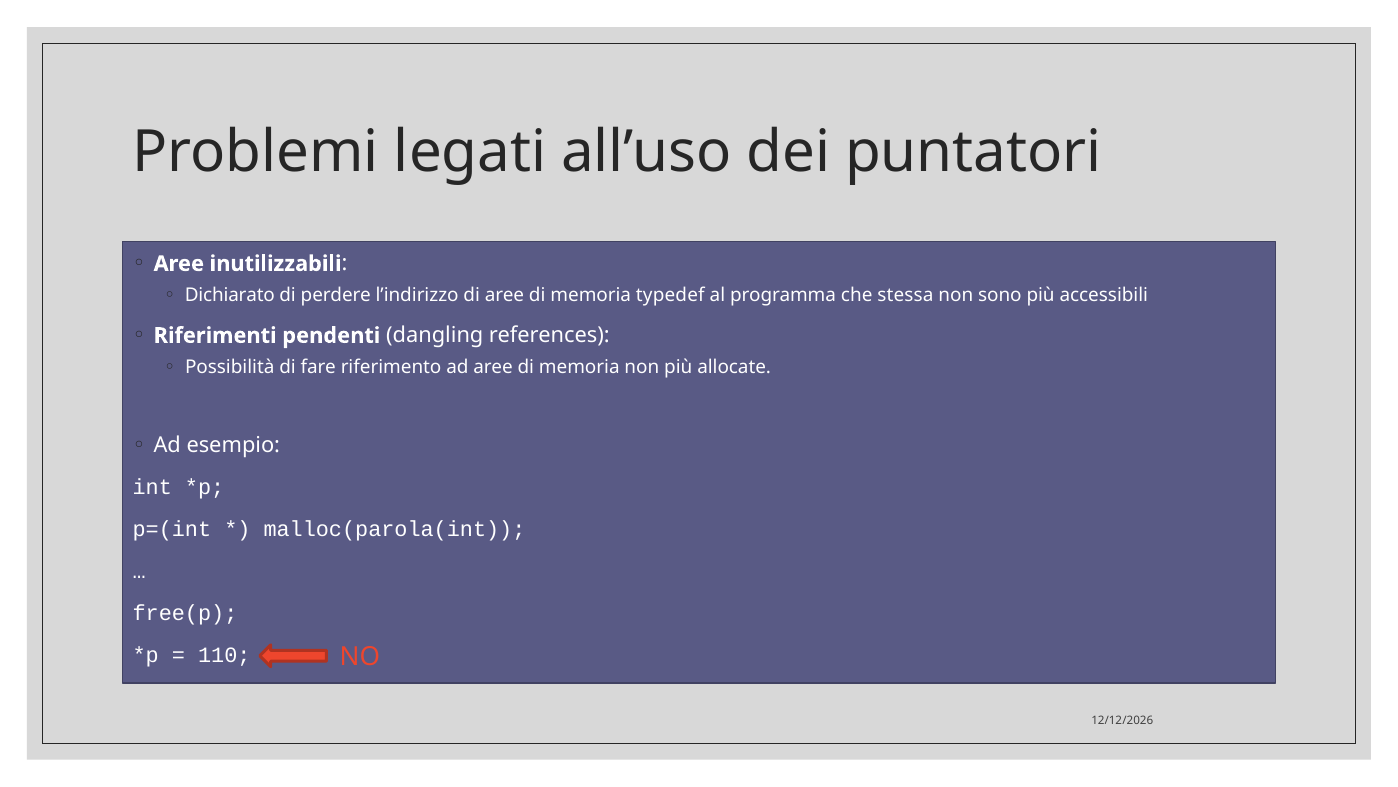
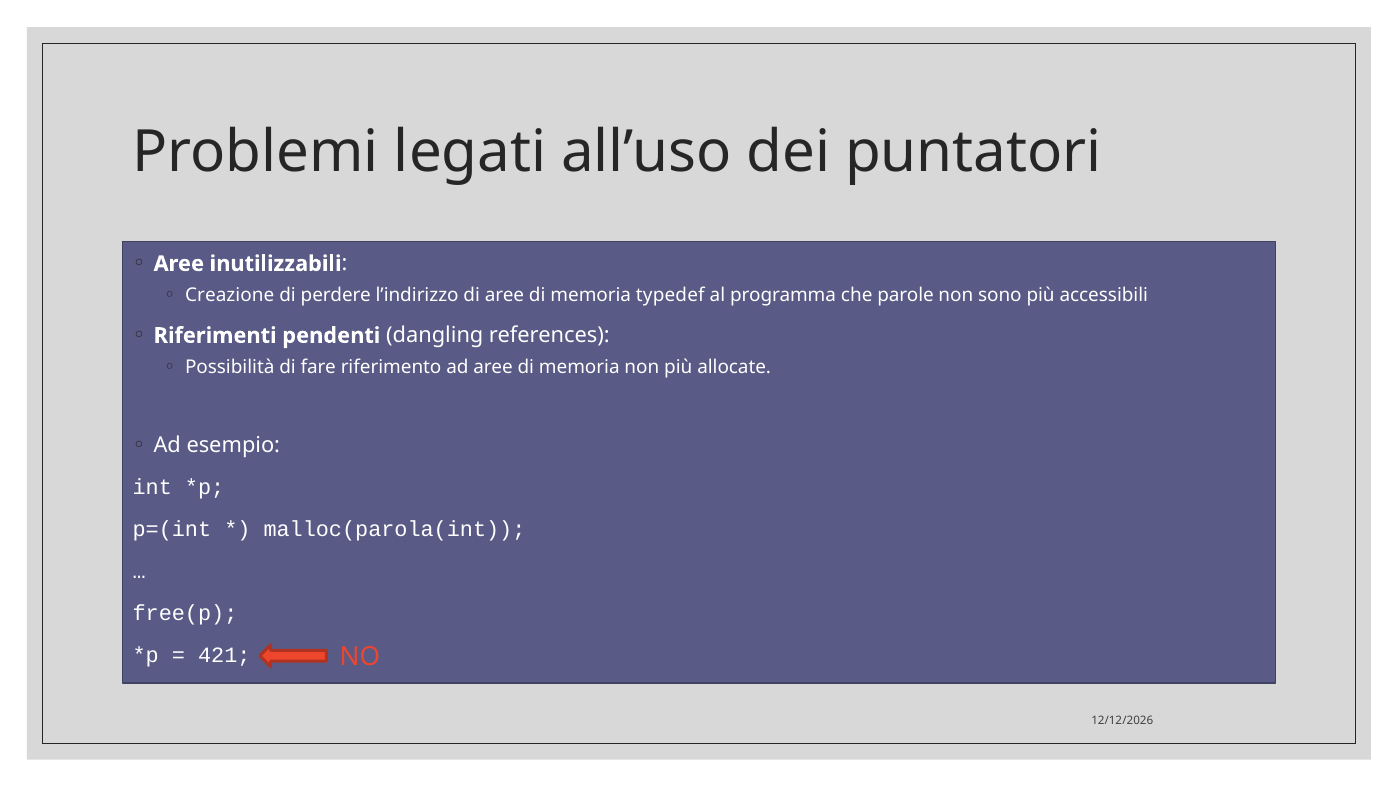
Dichiarato: Dichiarato -> Creazione
stessa: stessa -> parole
110: 110 -> 421
